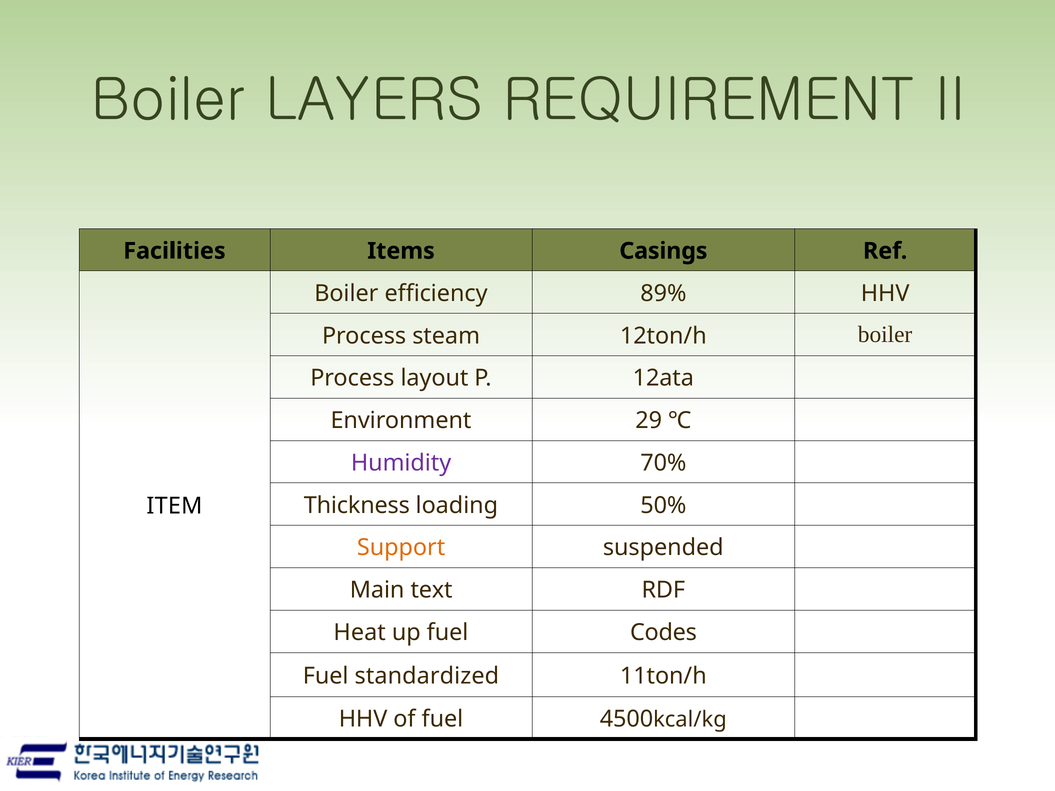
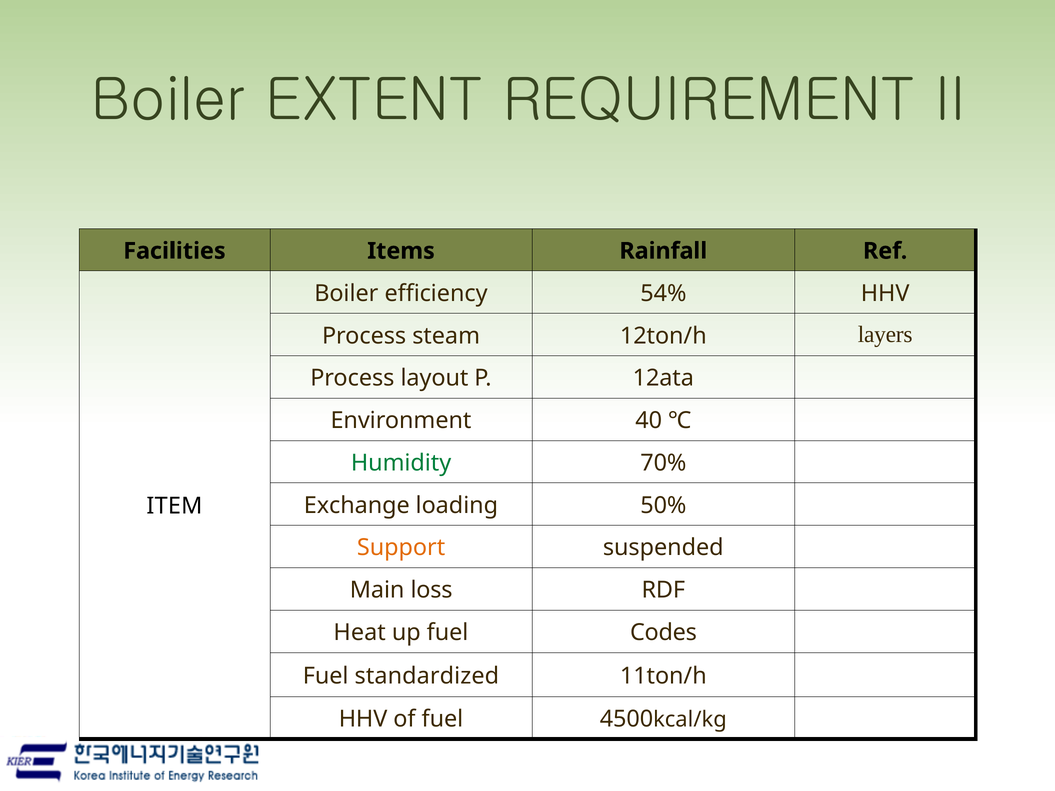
LAYERS: LAYERS -> EXTENT
Casings: Casings -> Rainfall
89%: 89% -> 54%
12ton/h boiler: boiler -> layers
29: 29 -> 40
Humidity colour: purple -> green
Thickness: Thickness -> Exchange
text: text -> loss
